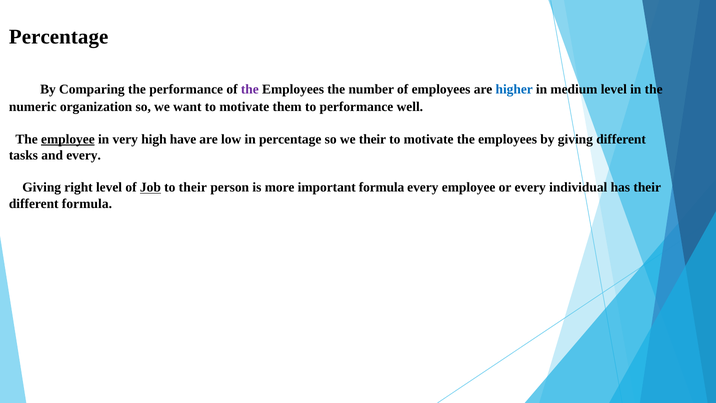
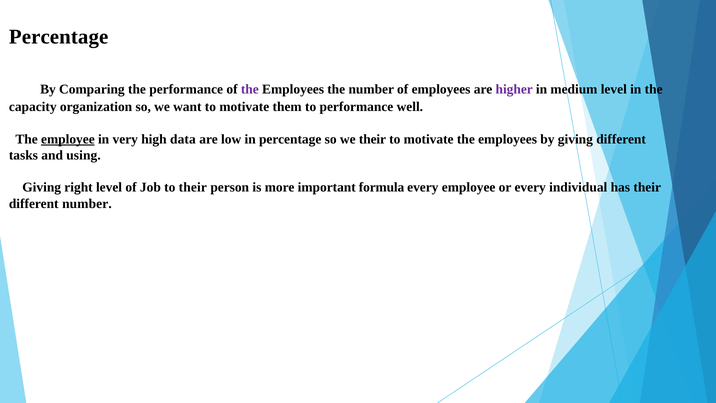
higher colour: blue -> purple
numeric: numeric -> capacity
have: have -> data
and every: every -> using
Job underline: present -> none
different formula: formula -> number
